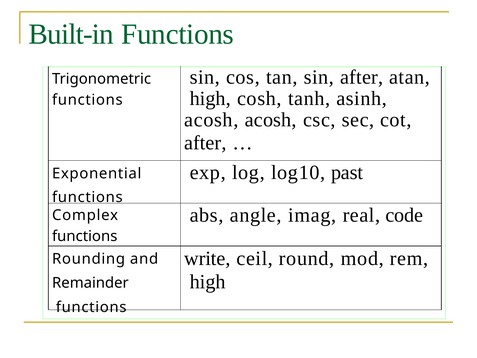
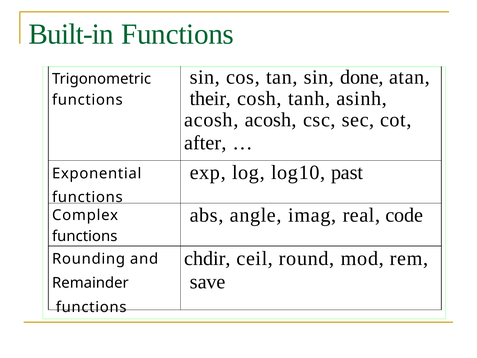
sin after: after -> done
high at (210, 98): high -> their
write: write -> chdir
high at (208, 282): high -> save
